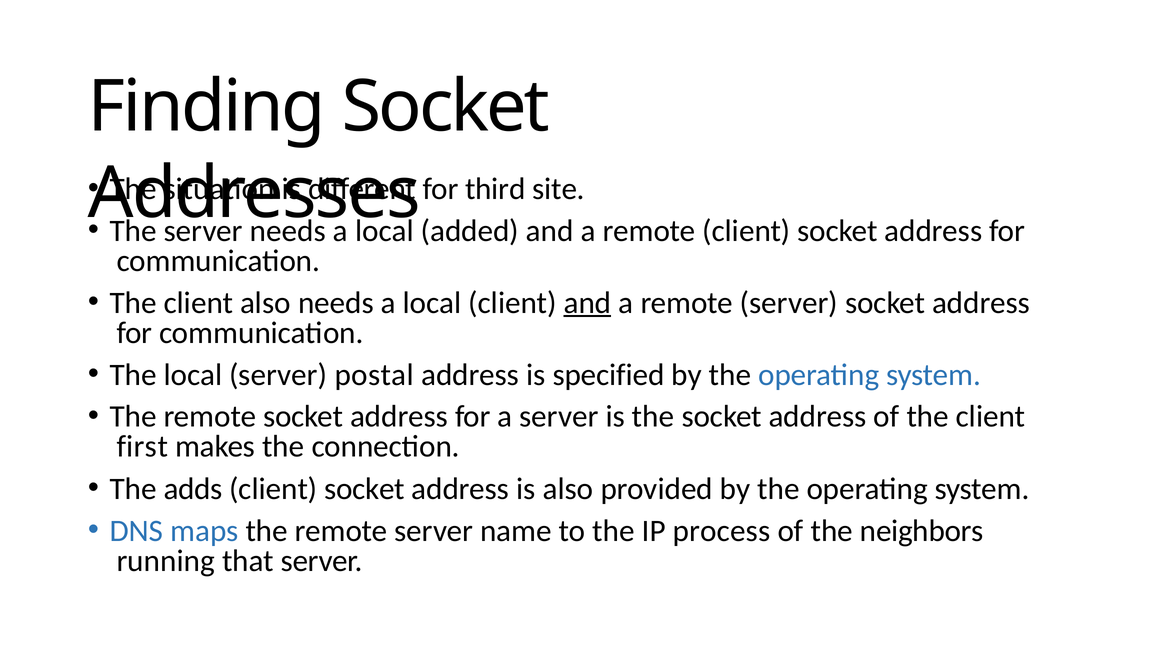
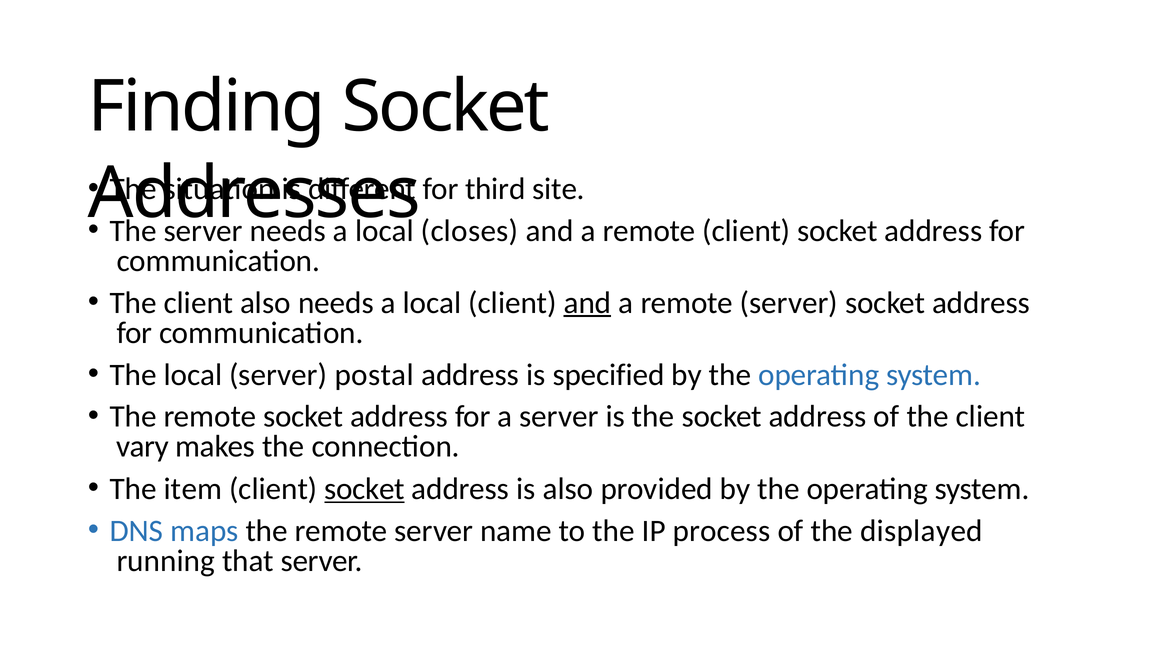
added: added -> closes
first: first -> vary
adds: adds -> item
socket at (365, 489) underline: none -> present
neighbors: neighbors -> displayed
